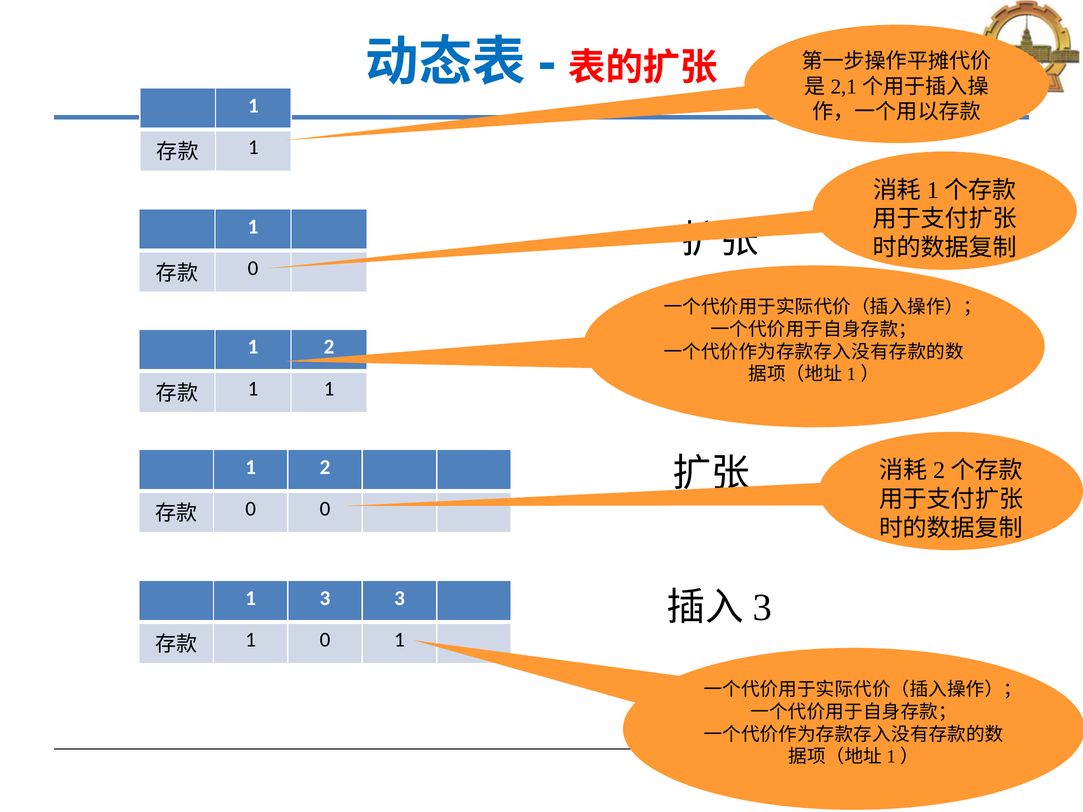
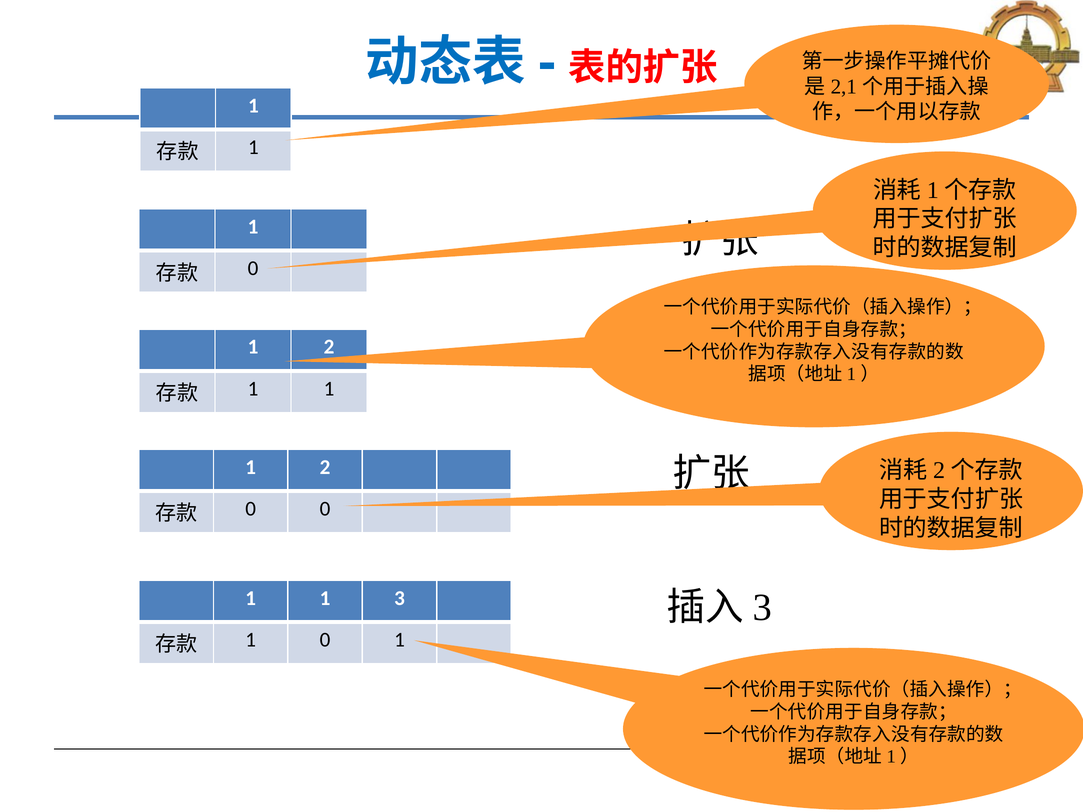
3 at (325, 598): 3 -> 1
